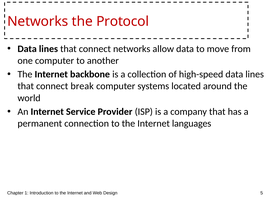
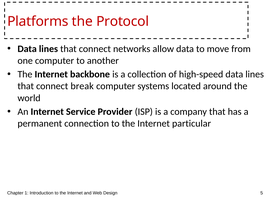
Networks at (38, 21): Networks -> Platforms
languages: languages -> particular
